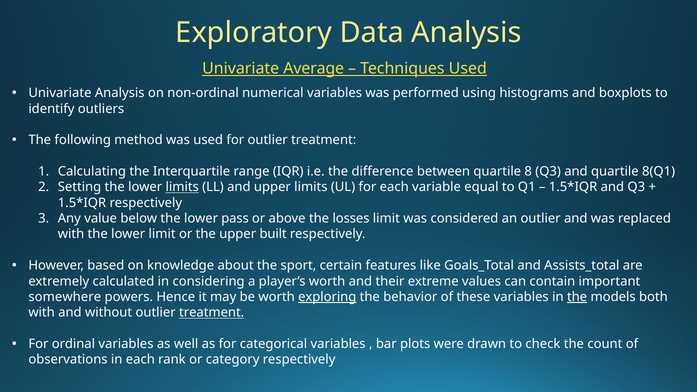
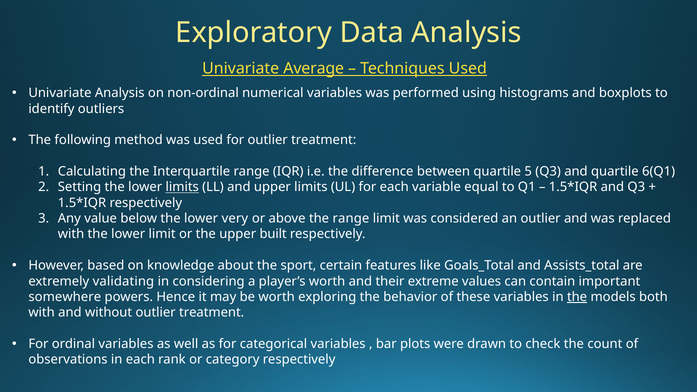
8: 8 -> 5
8(Q1: 8(Q1 -> 6(Q1
pass: pass -> very
the losses: losses -> range
calculated: calculated -> validating
exploring underline: present -> none
treatment at (212, 313) underline: present -> none
